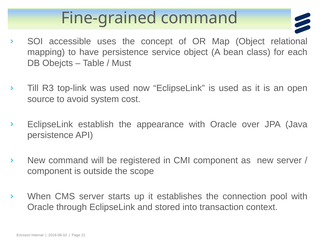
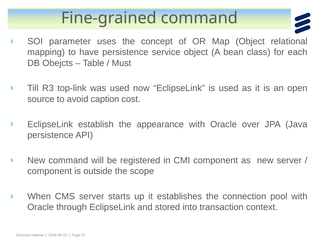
accessible: accessible -> parameter
system: system -> caption
